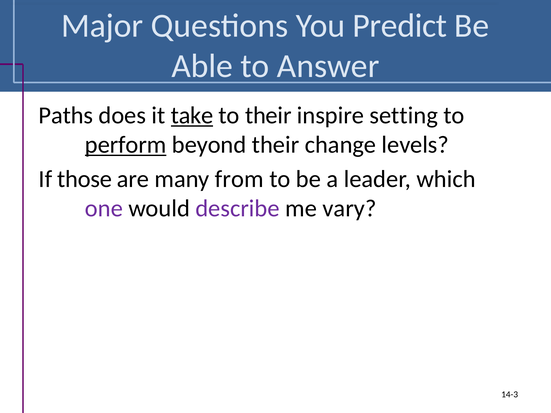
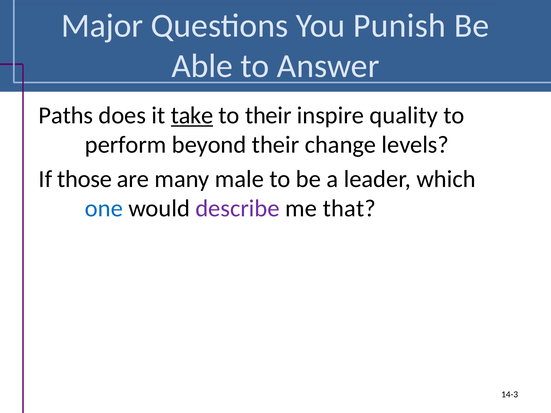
Predict: Predict -> Punish
setting: setting -> quality
perform underline: present -> none
from: from -> male
one colour: purple -> blue
vary: vary -> that
